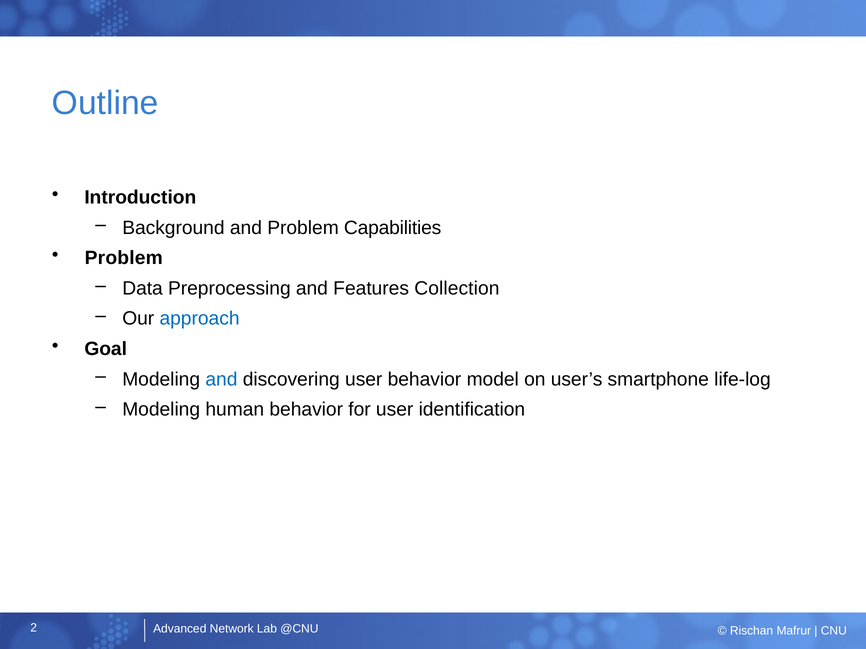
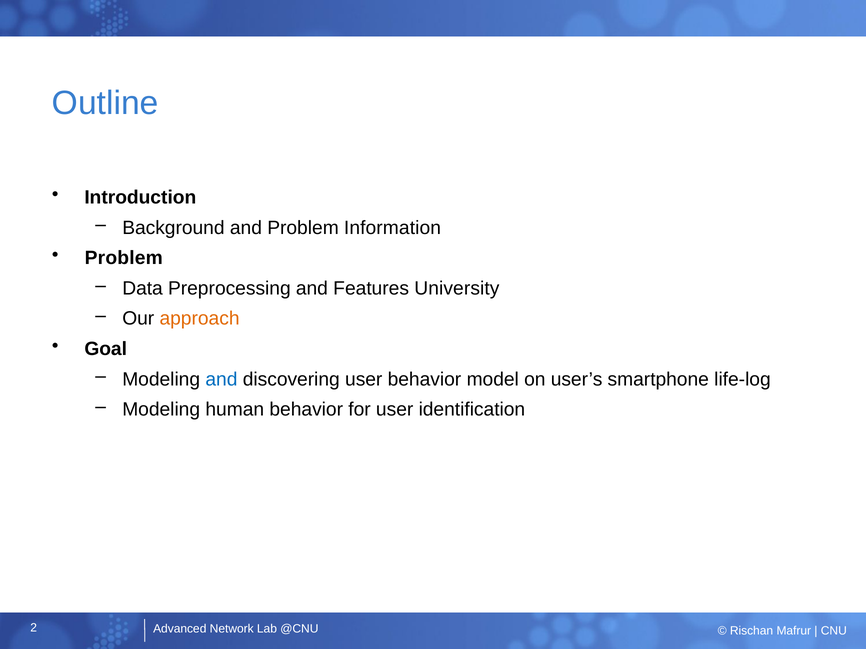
Capabilities: Capabilities -> Information
Collection: Collection -> University
approach colour: blue -> orange
